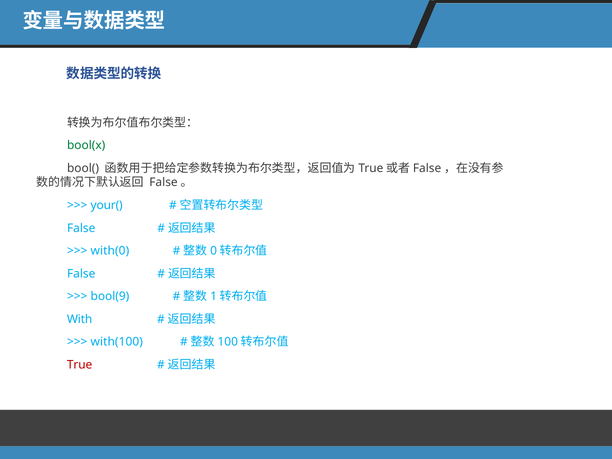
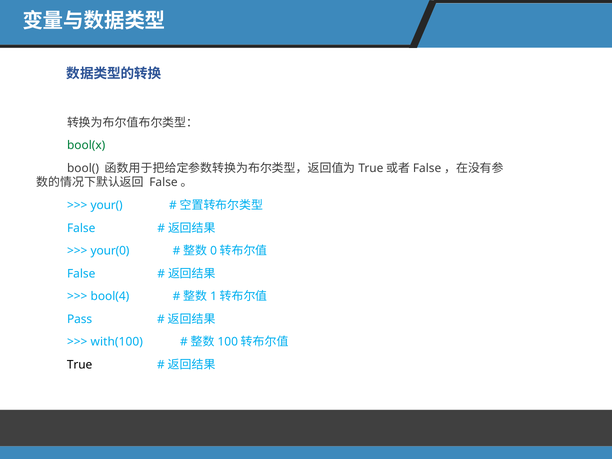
with(0: with(0 -> your(0
bool(9: bool(9 -> bool(4
With: With -> Pass
True colour: red -> black
